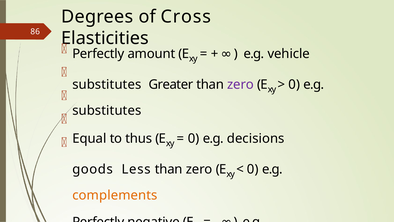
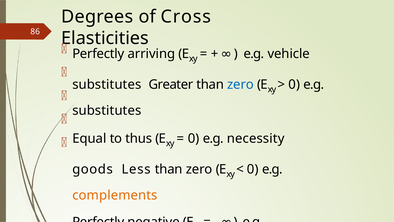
amount: amount -> arriving
zero at (240, 84) colour: purple -> blue
decisions: decisions -> necessity
